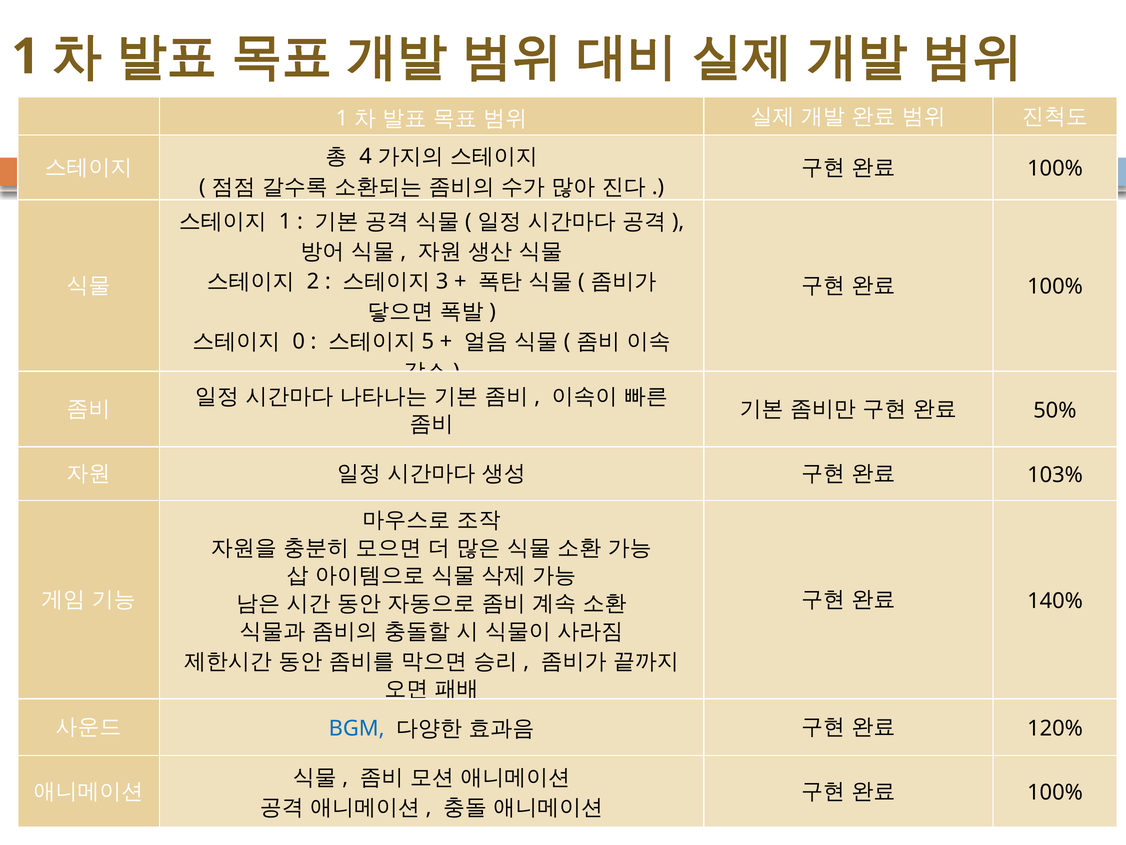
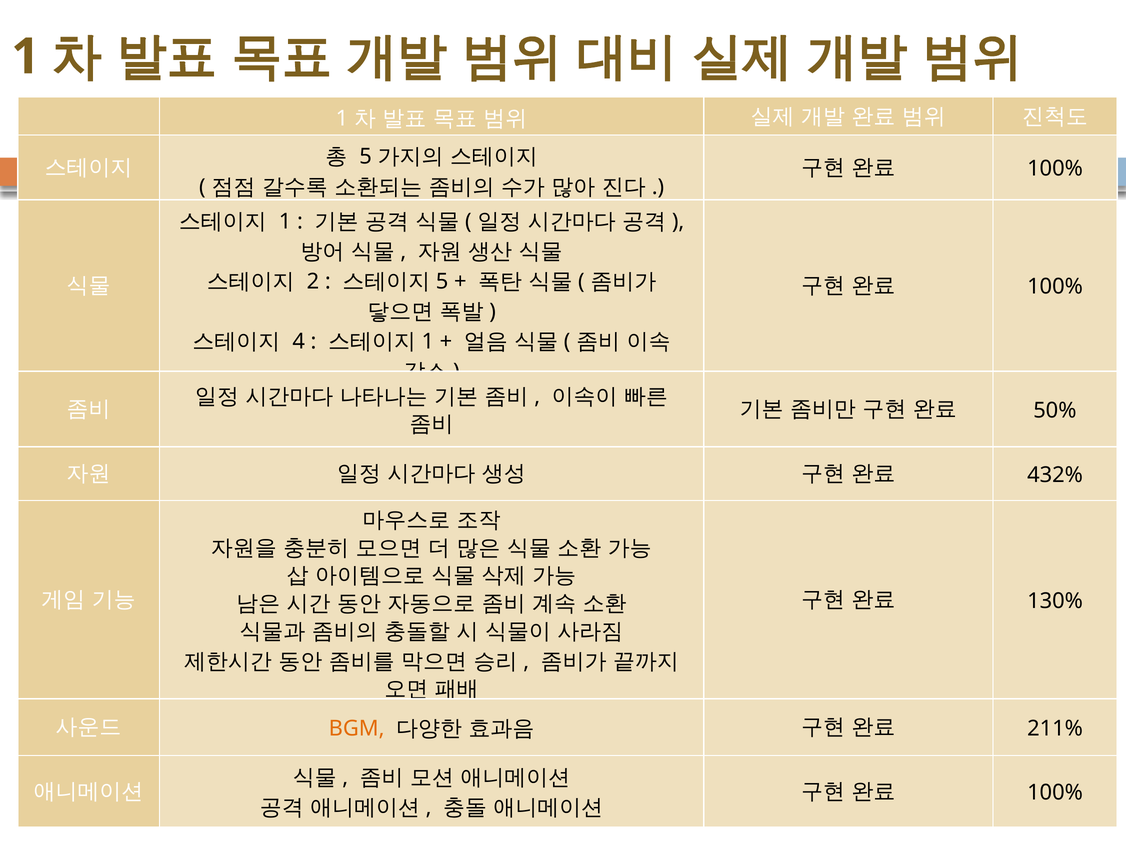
4 at (366, 157): 4 -> 5
3 at (442, 281): 3 -> 5
0: 0 -> 4
5 at (428, 341): 5 -> 1
103%: 103% -> 432%
140%: 140% -> 130%
BGM colour: blue -> orange
120%: 120% -> 211%
